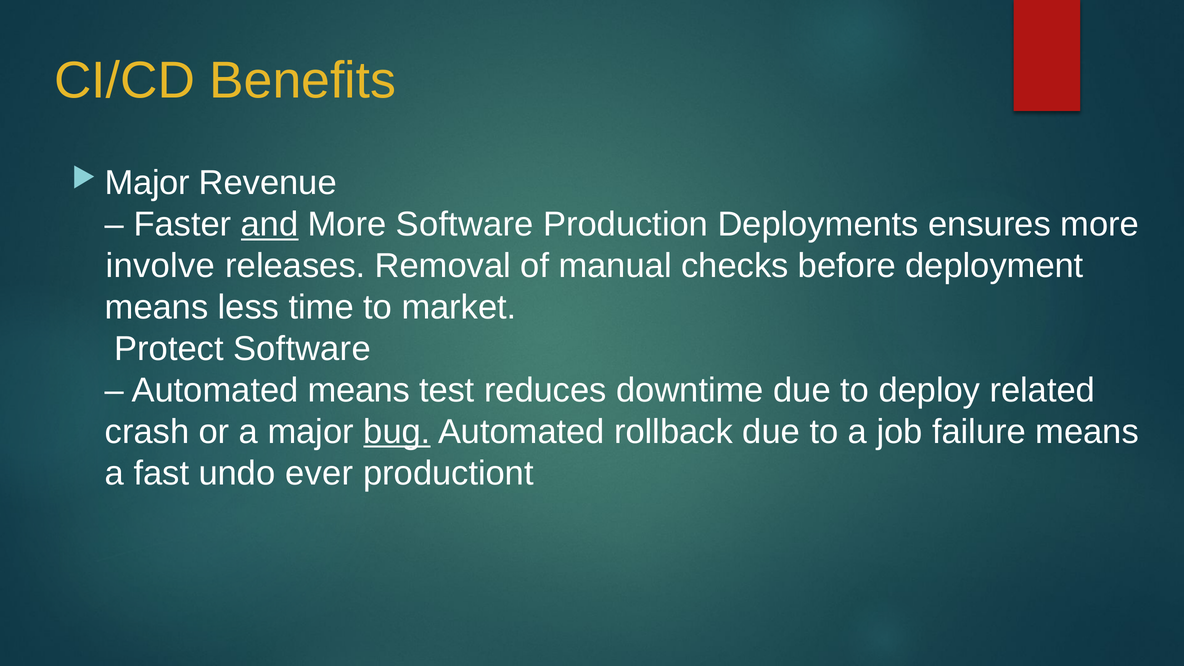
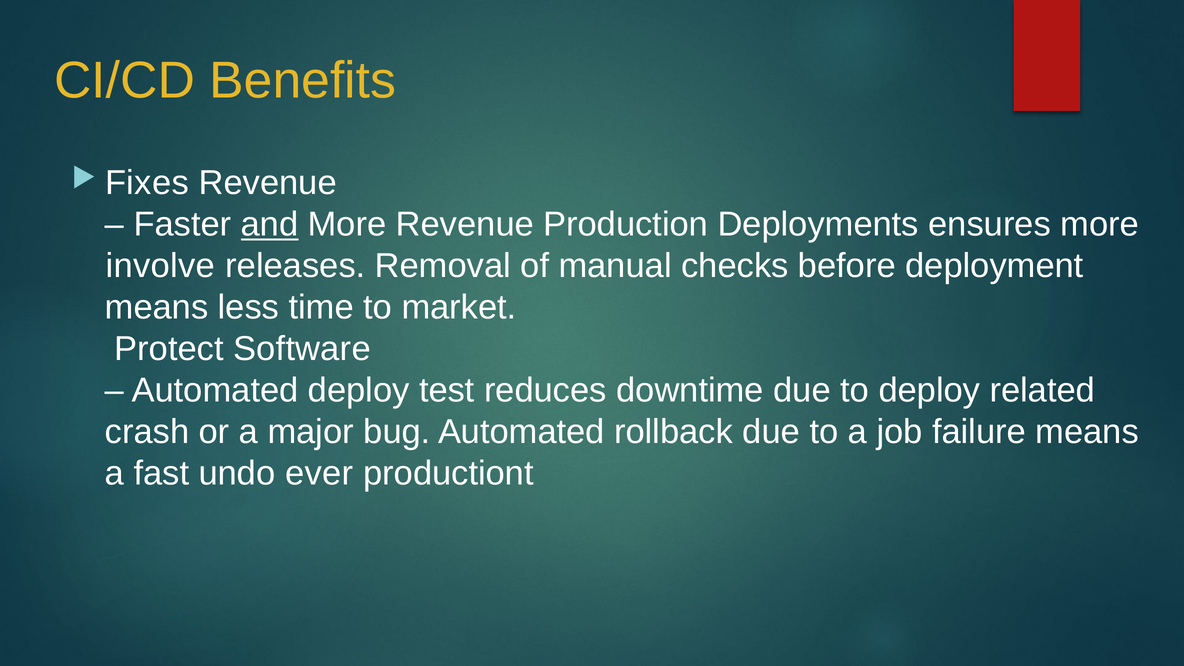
Major at (147, 183): Major -> Fixes
More Software: Software -> Revenue
Automated means: means -> deploy
bug underline: present -> none
